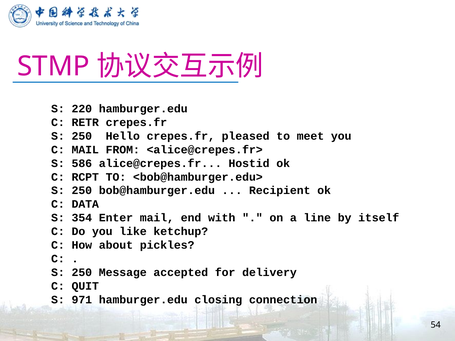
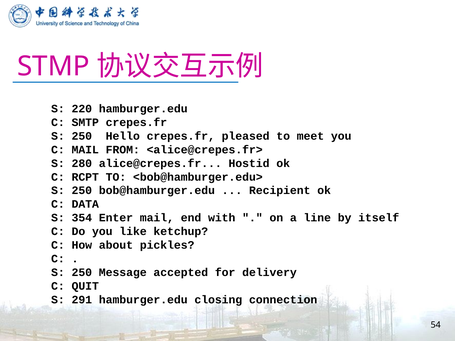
RETR: RETR -> SMTP
586: 586 -> 280
971: 971 -> 291
